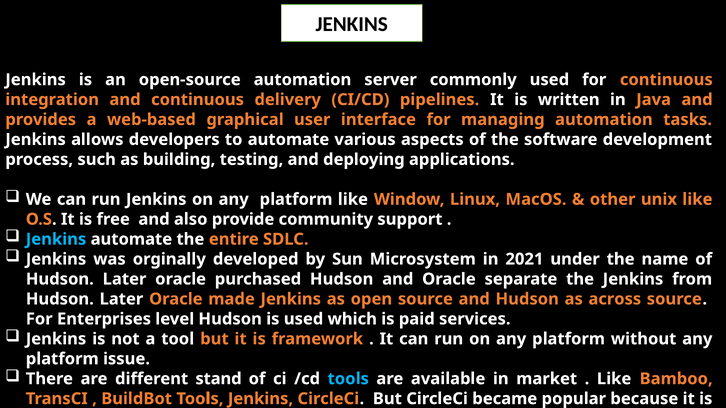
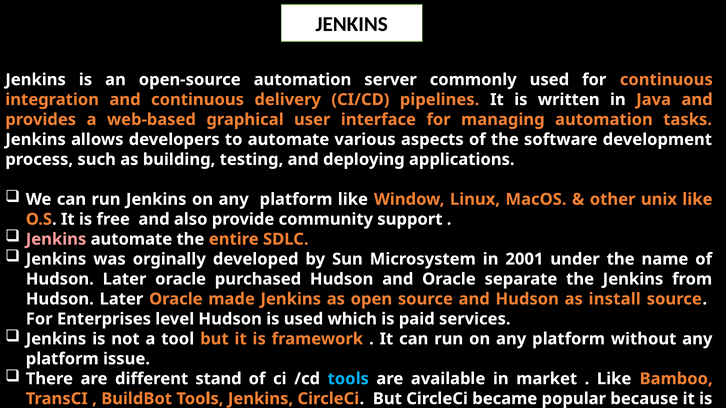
Jenkins at (56, 239) colour: light blue -> pink
2021: 2021 -> 2001
across: across -> install
